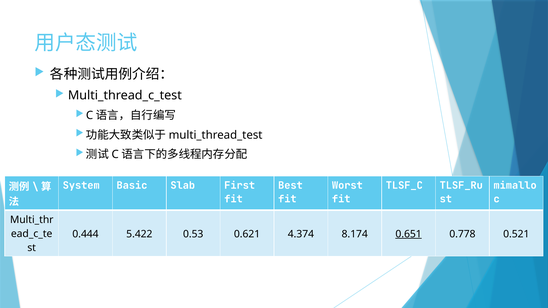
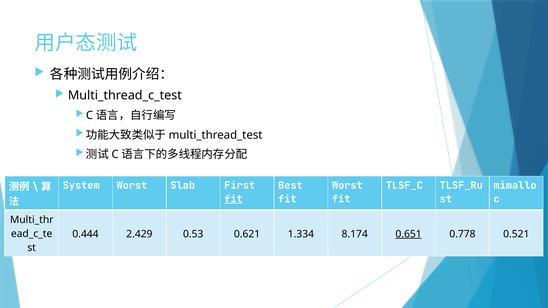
System Basic: Basic -> Worst
fit at (233, 199) underline: none -> present
5.422: 5.422 -> 2.429
4.374: 4.374 -> 1.334
